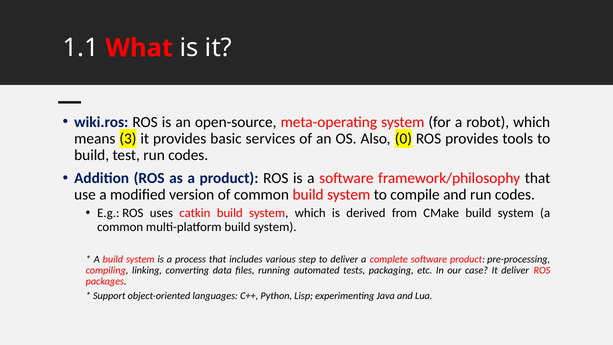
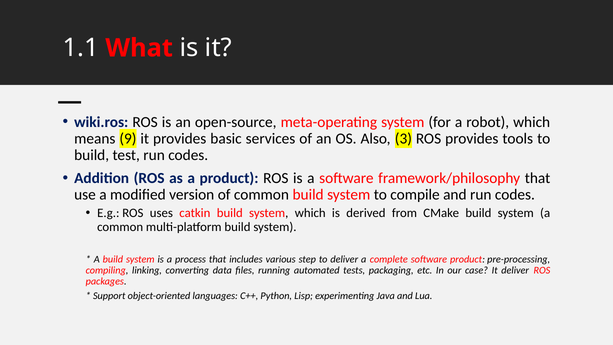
3: 3 -> 9
0: 0 -> 3
